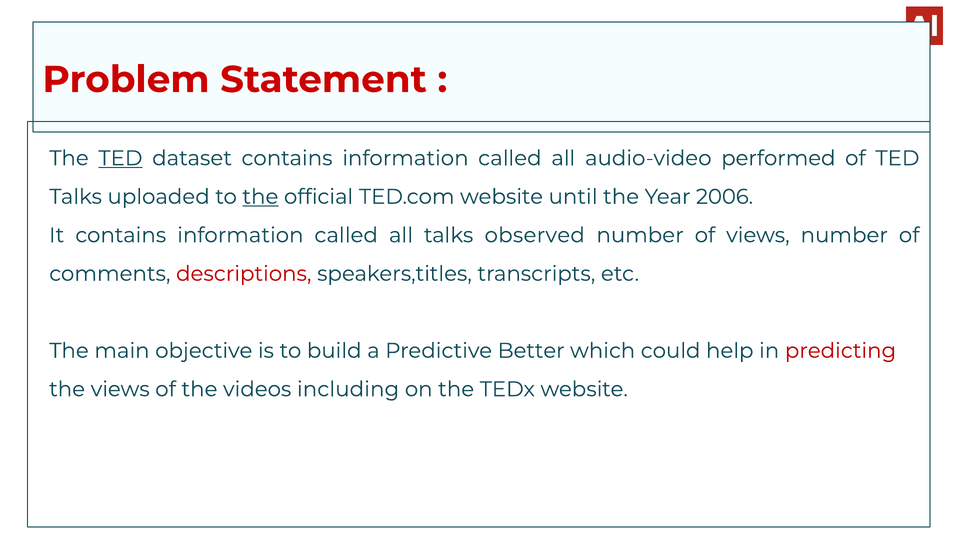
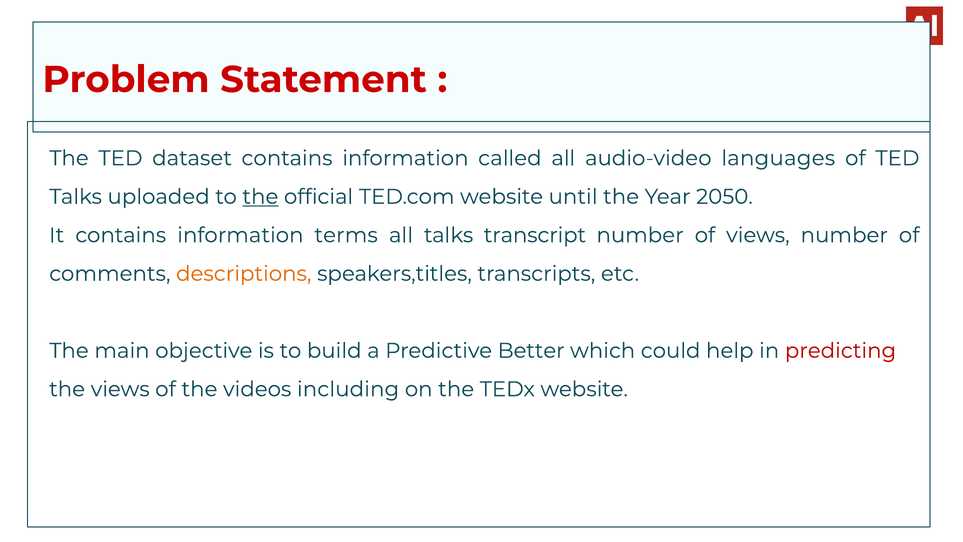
TED at (120, 158) underline: present -> none
performed: performed -> languages
2006: 2006 -> 2050
It contains information called: called -> terms
observed: observed -> transcript
descriptions colour: red -> orange
